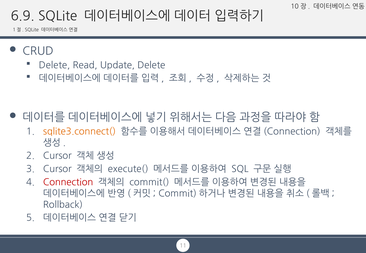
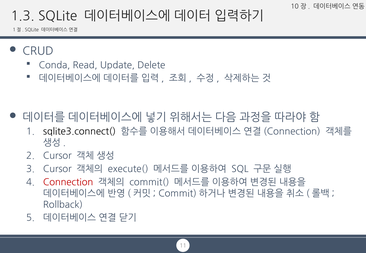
6.9: 6.9 -> 1.3
Delete at (54, 65): Delete -> Conda
sqlite3.connect( colour: orange -> black
